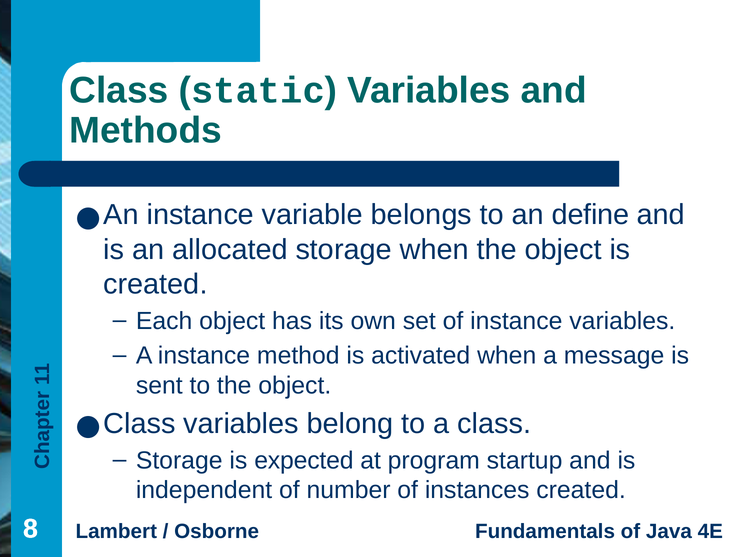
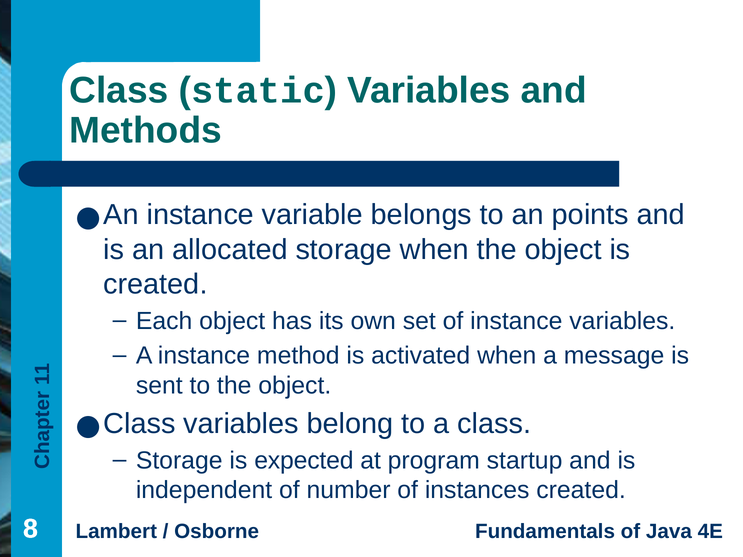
define: define -> points
